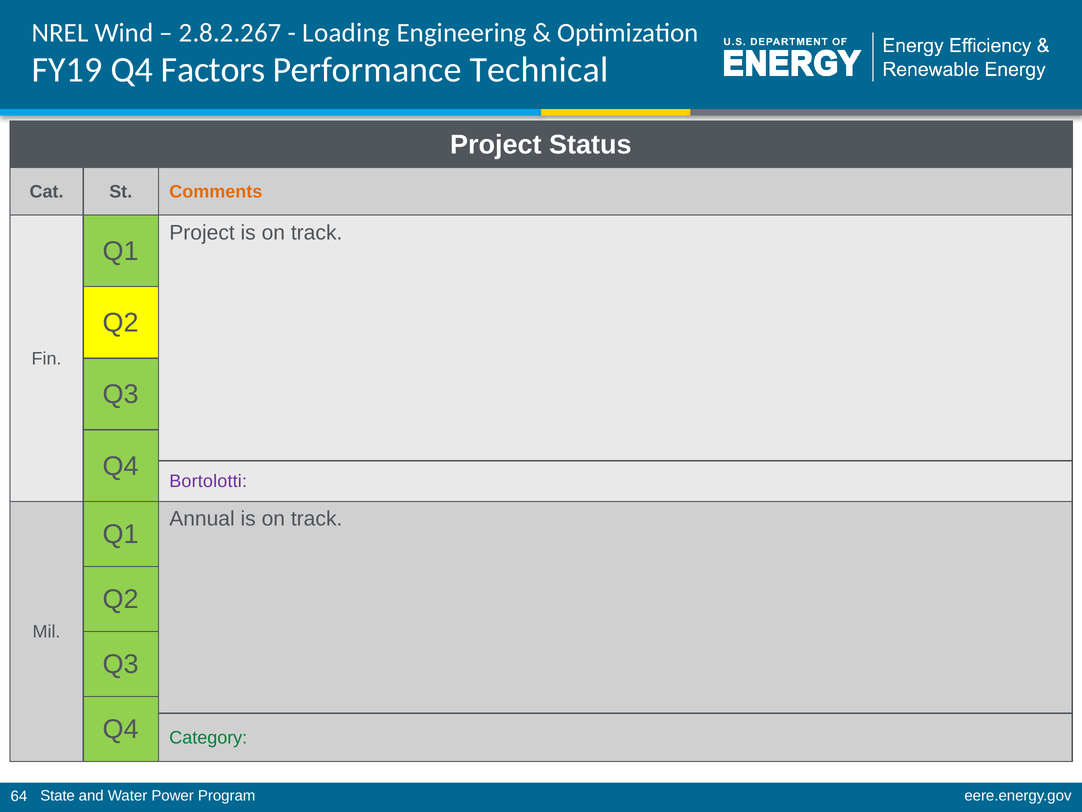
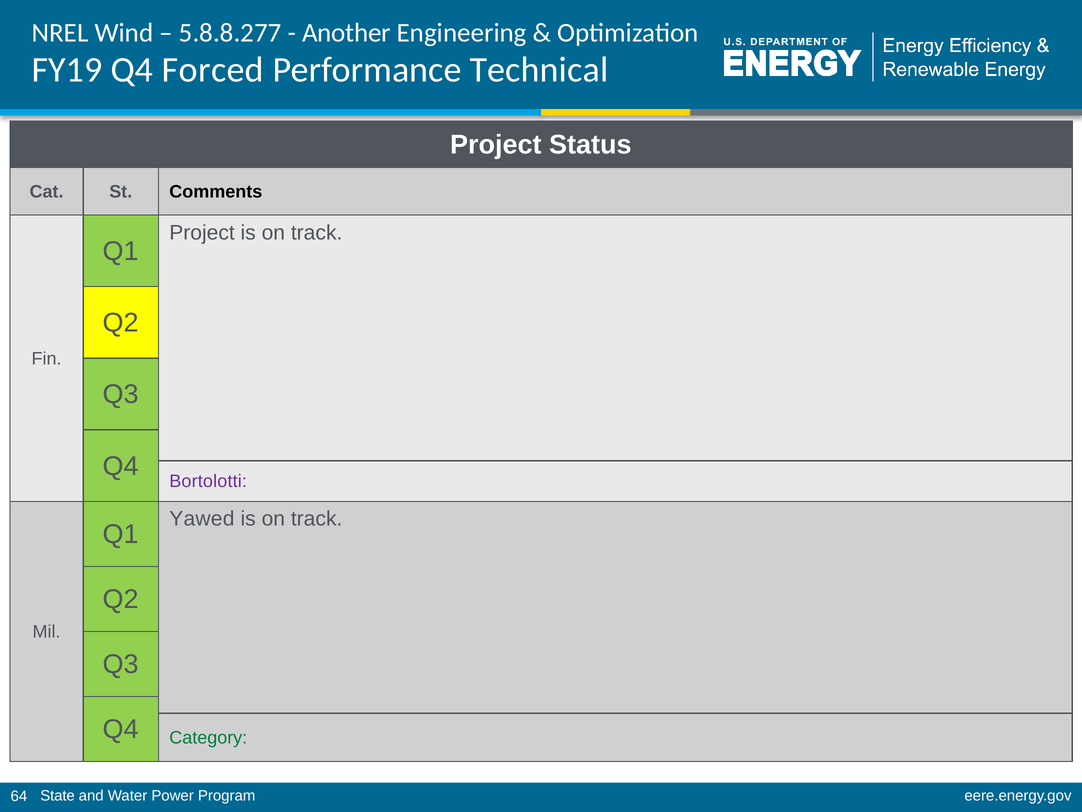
2.8.2.267: 2.8.2.267 -> 5.8.8.277
Loading: Loading -> Another
Factors: Factors -> Forced
Comments colour: orange -> black
Annual: Annual -> Yawed
